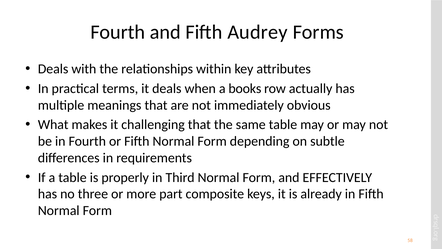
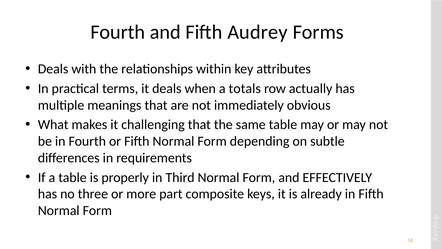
books: books -> totals
